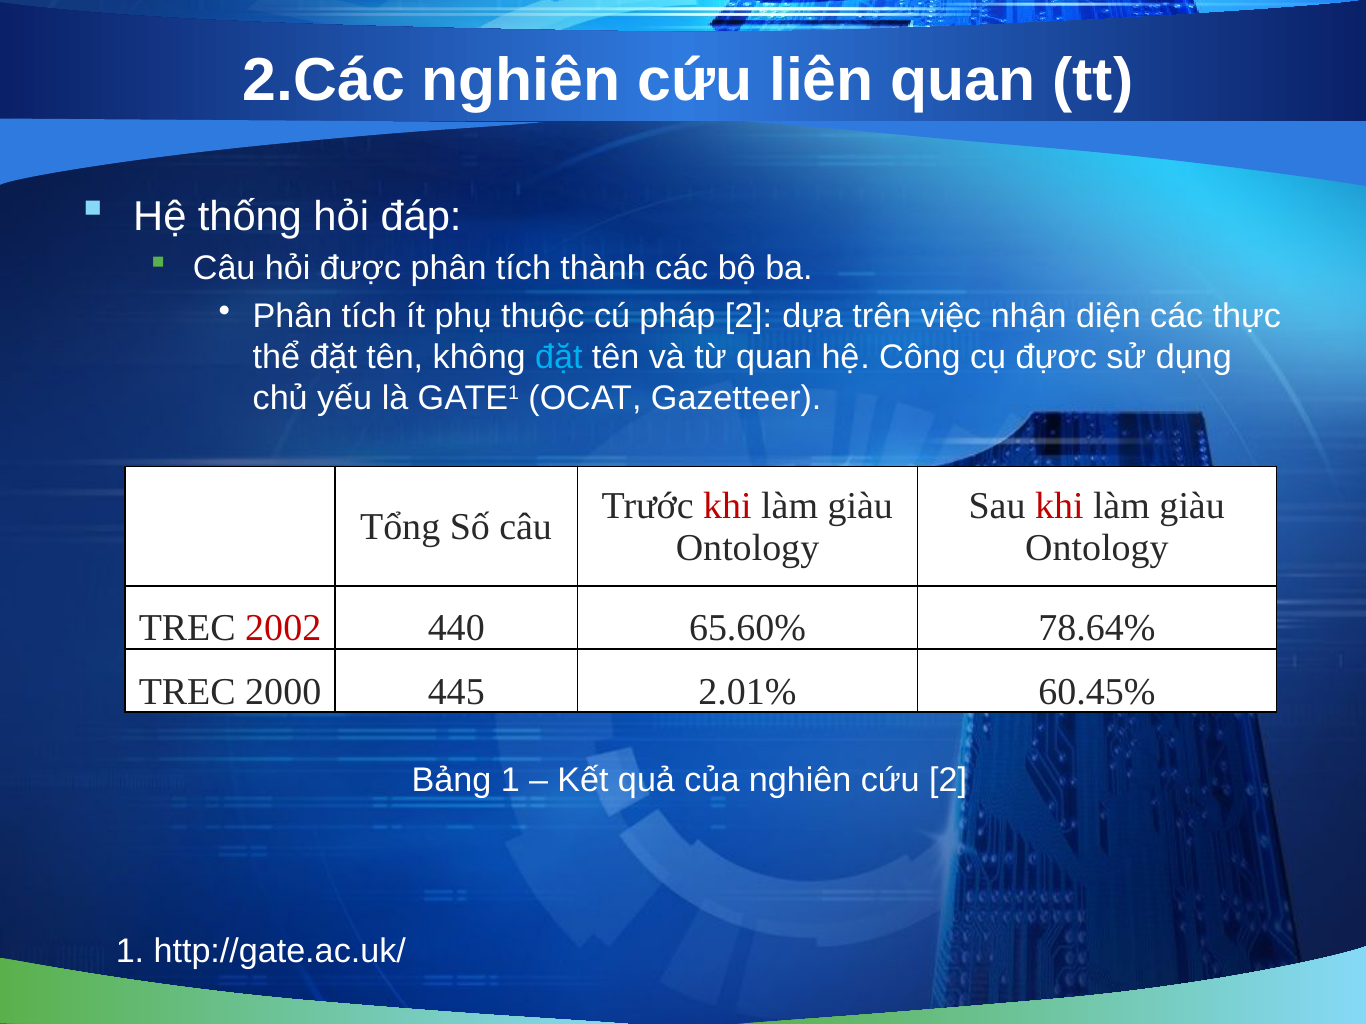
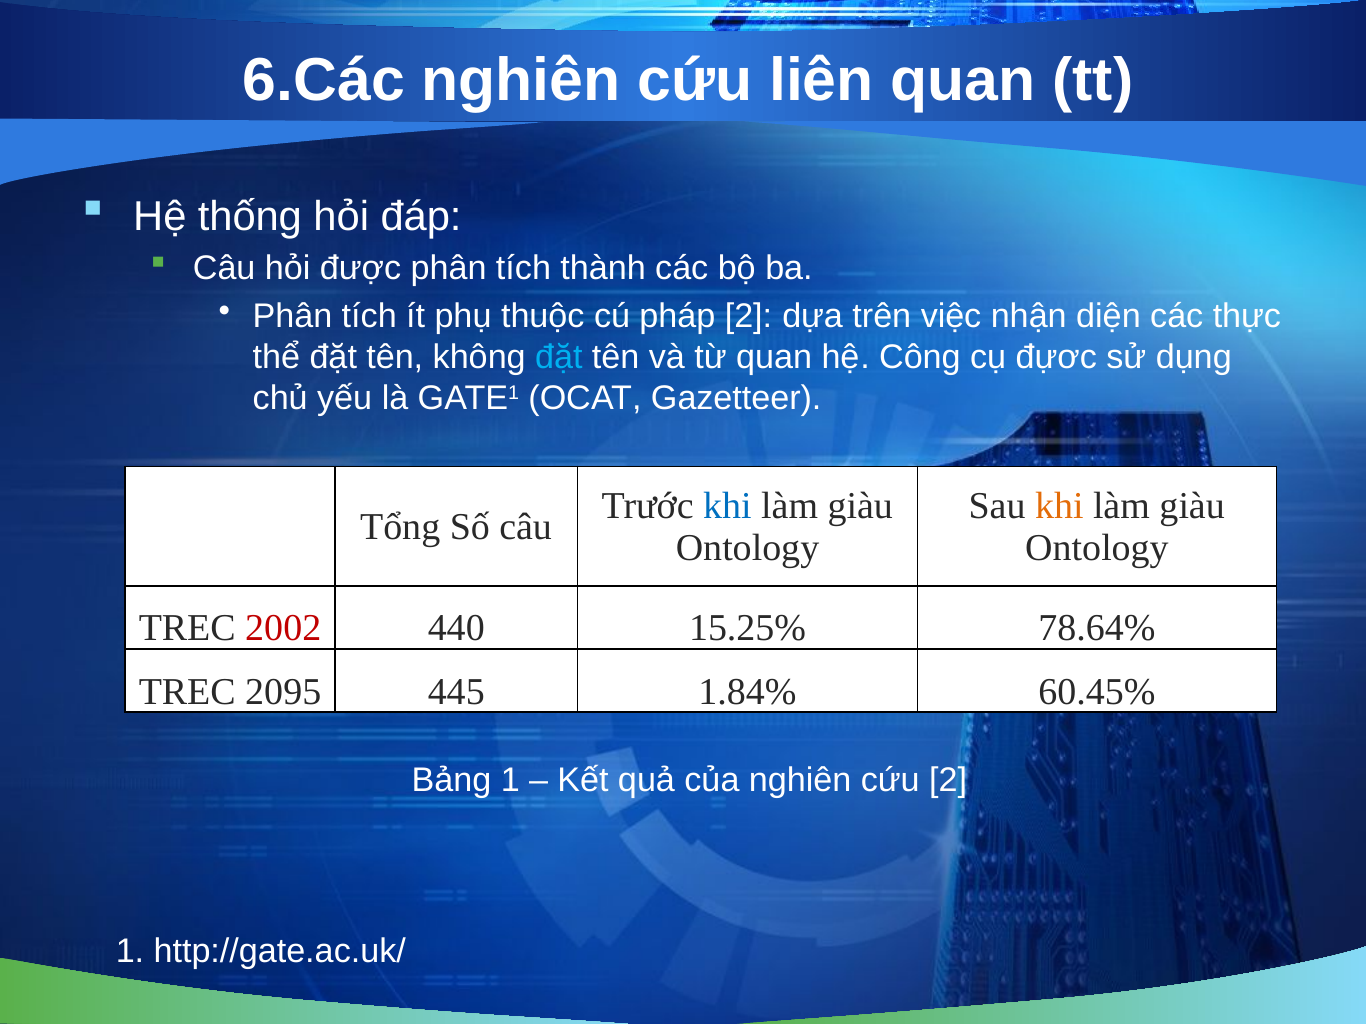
2.Các: 2.Các -> 6.Các
khi at (727, 506) colour: red -> blue
khi at (1059, 506) colour: red -> orange
65.60%: 65.60% -> 15.25%
2000: 2000 -> 2095
2.01%: 2.01% -> 1.84%
